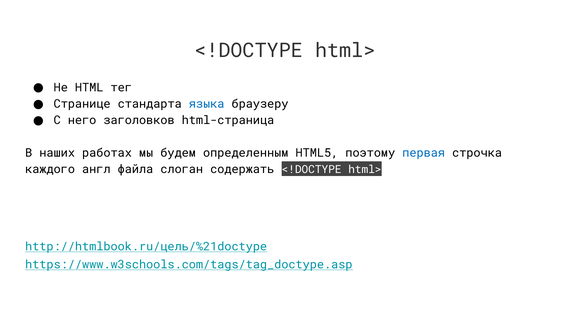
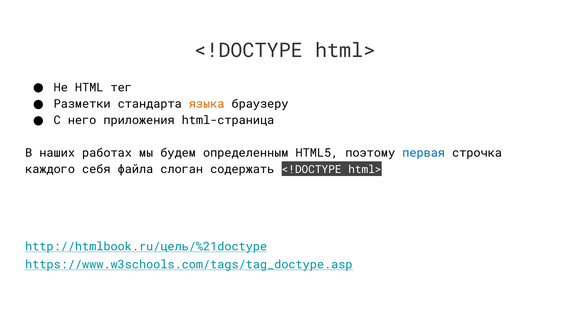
Странице: Странице -> Разметки
языка colour: blue -> orange
заголовков: заголовков -> приложения
англ: англ -> себя
